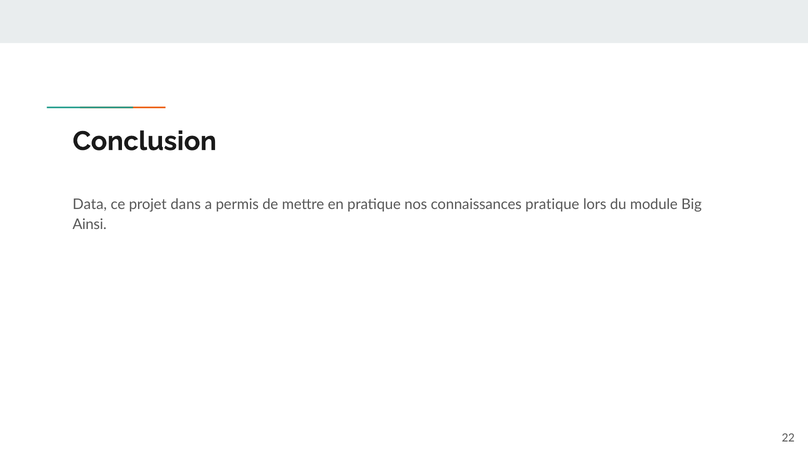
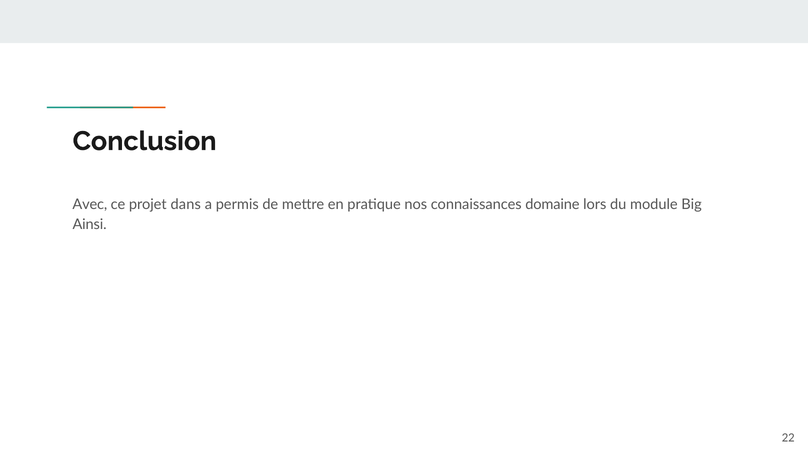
Data: Data -> Avec
connaissances pratique: pratique -> domaine
